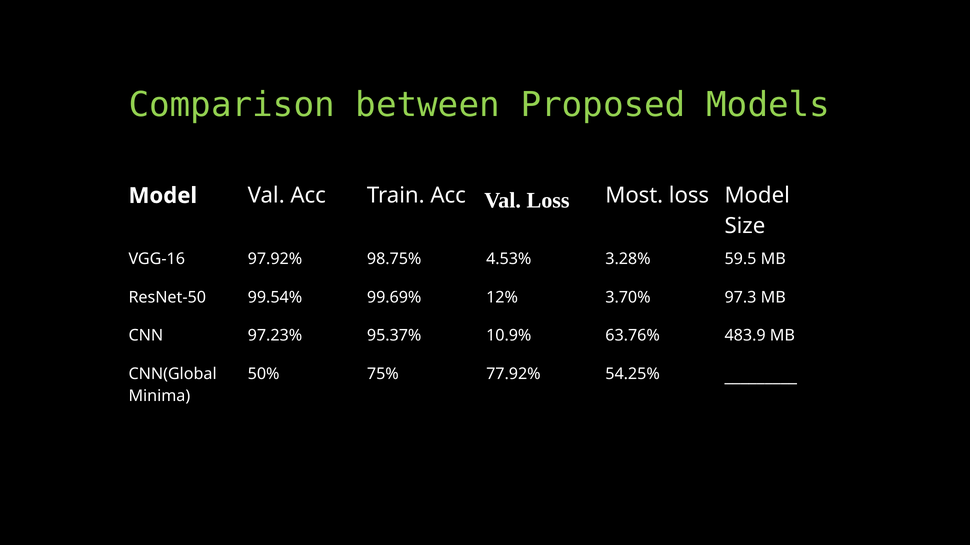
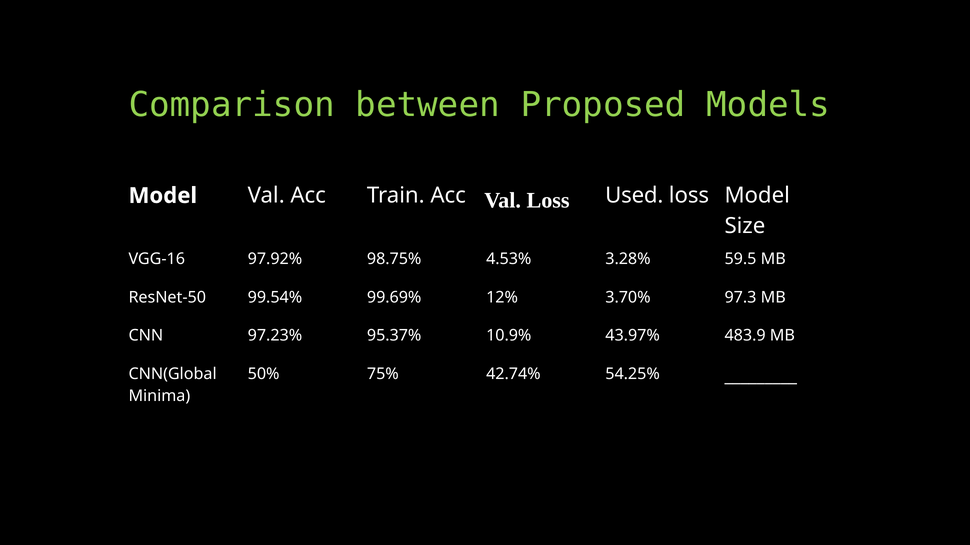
Most: Most -> Used
63.76%: 63.76% -> 43.97%
77.92%: 77.92% -> 42.74%
